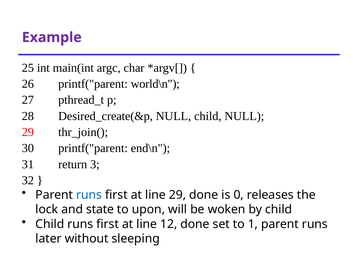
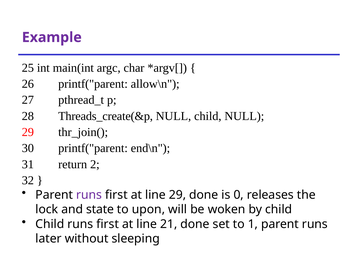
world\n: world\n -> allow\n
Desired_create(&p: Desired_create(&p -> Threads_create(&p
3: 3 -> 2
runs at (89, 195) colour: blue -> purple
12: 12 -> 21
